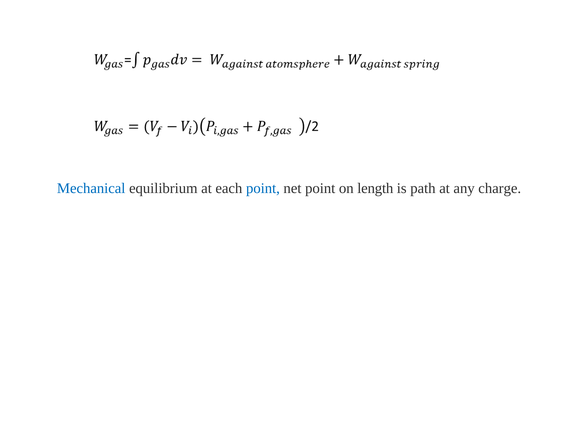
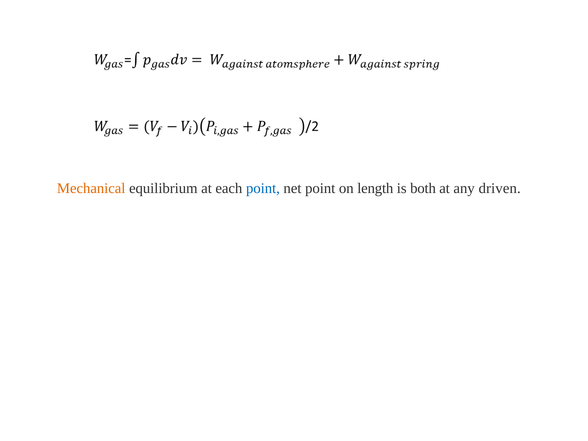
Mechanical colour: blue -> orange
path: path -> both
charge: charge -> driven
